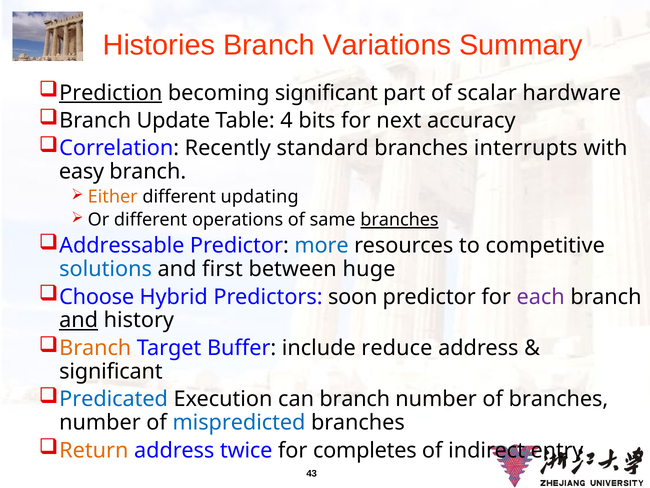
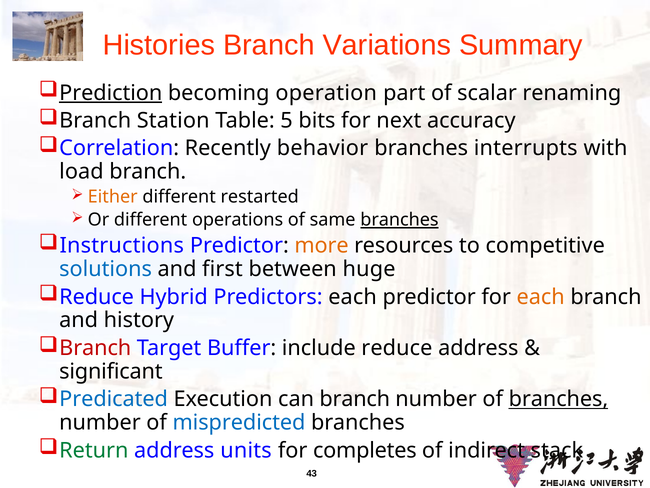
becoming significant: significant -> operation
hardware: hardware -> renaming
Update: Update -> Station
4: 4 -> 5
standard: standard -> behavior
easy: easy -> load
updating: updating -> restarted
Addressable: Addressable -> Instructions
more colour: blue -> orange
Choose at (97, 297): Choose -> Reduce
Predictors soon: soon -> each
each at (541, 297) colour: purple -> orange
and at (79, 320) underline: present -> none
Branch at (95, 348) colour: orange -> red
branches at (558, 399) underline: none -> present
Return colour: orange -> green
twice: twice -> units
entry: entry -> stack
